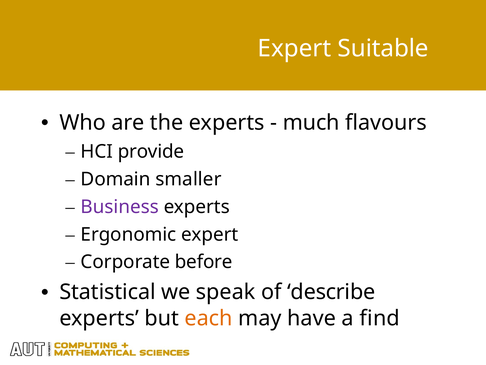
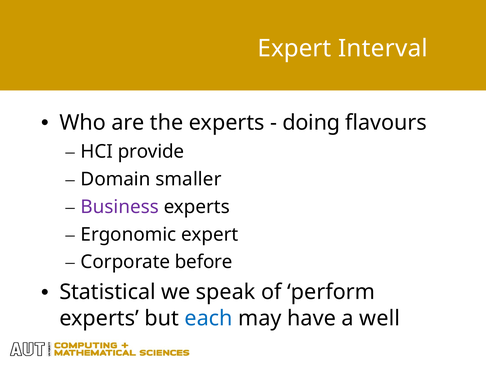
Suitable: Suitable -> Interval
much: much -> doing
describe: describe -> perform
each colour: orange -> blue
find: find -> well
